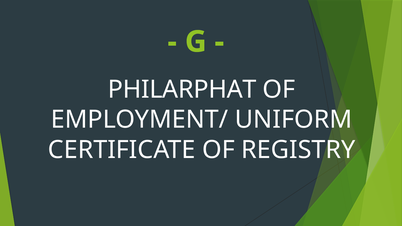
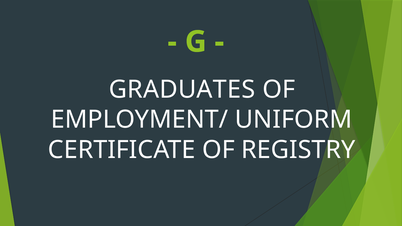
PHILARPHAT: PHILARPHAT -> GRADUATES
